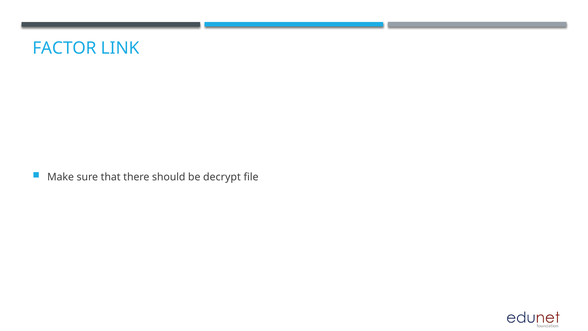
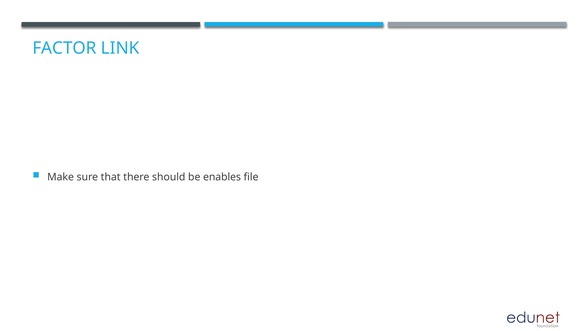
decrypt: decrypt -> enables
